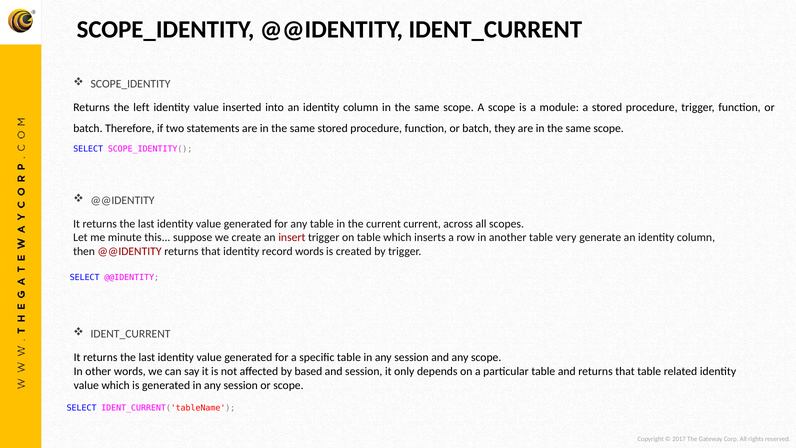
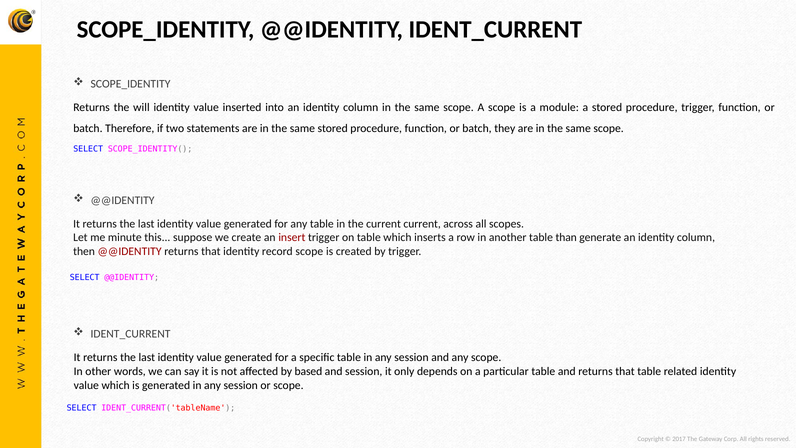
left: left -> will
very: very -> than
record words: words -> scope
